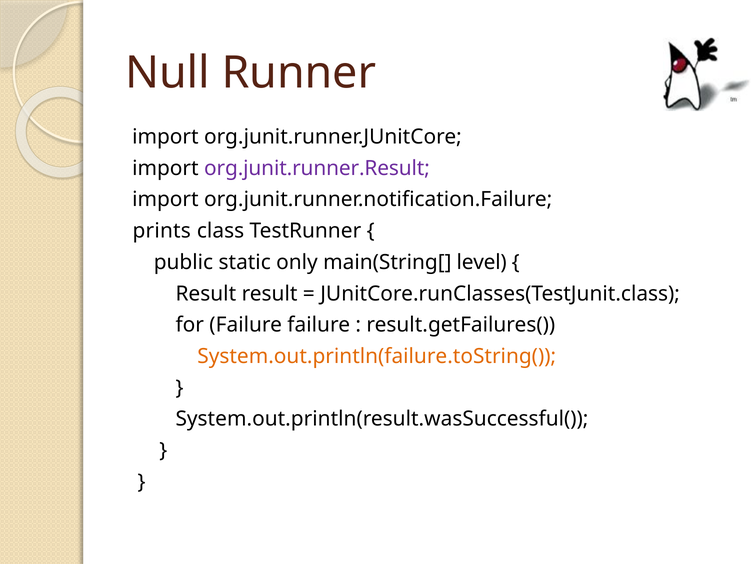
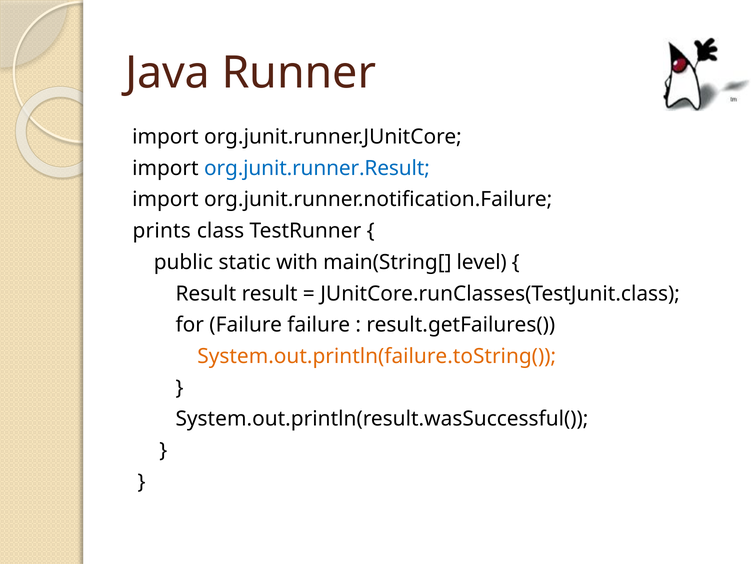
Null: Null -> Java
org.junit.runner.Result colour: purple -> blue
only: only -> with
